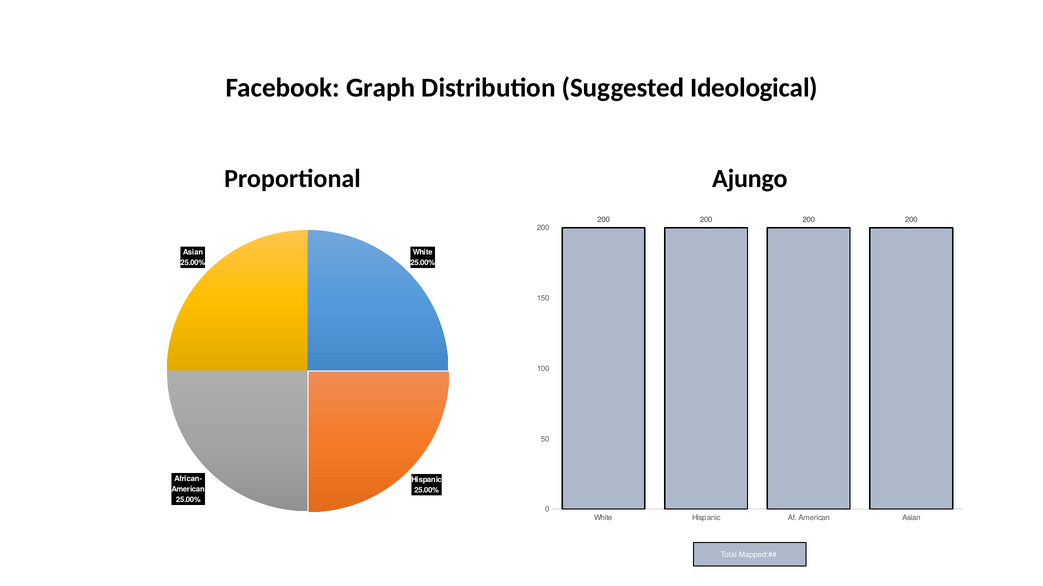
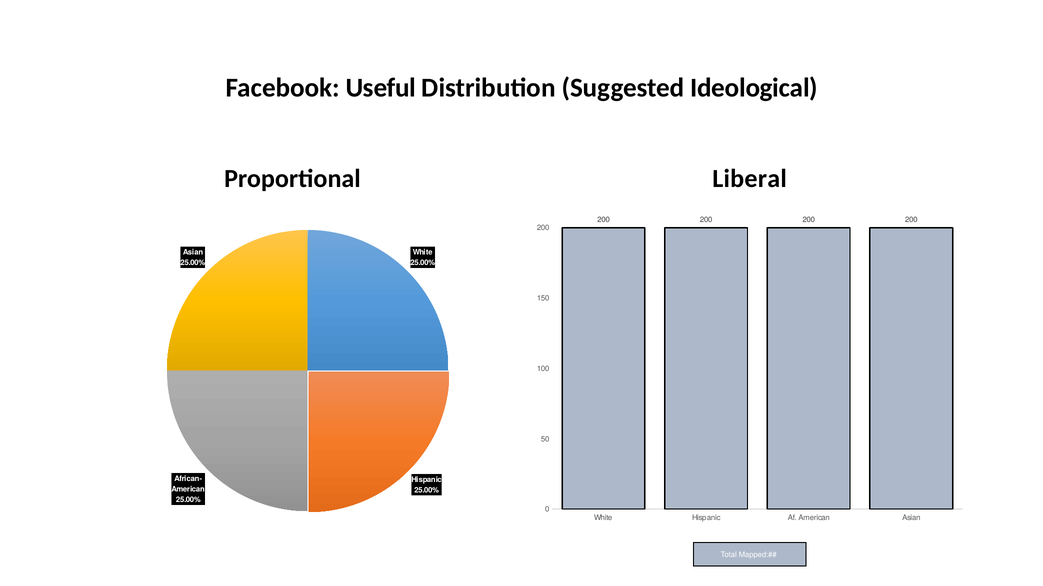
Graph: Graph -> Useful
Ajungo: Ajungo -> Liberal
